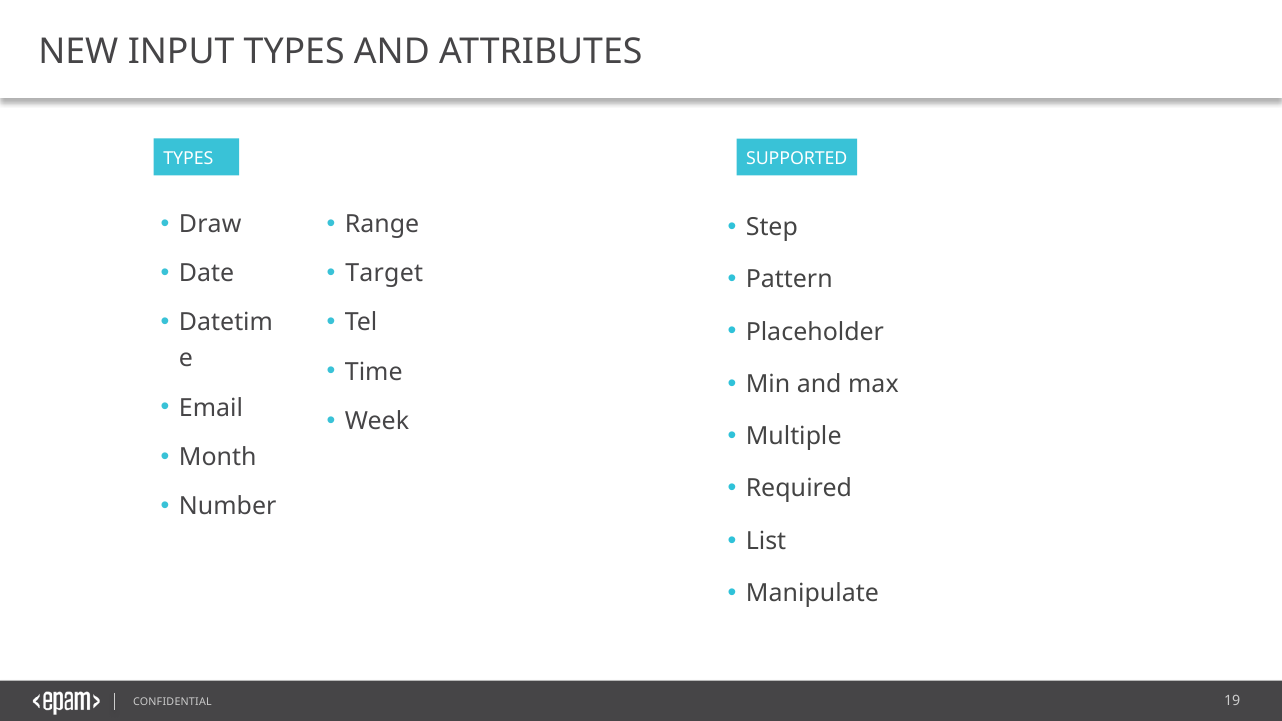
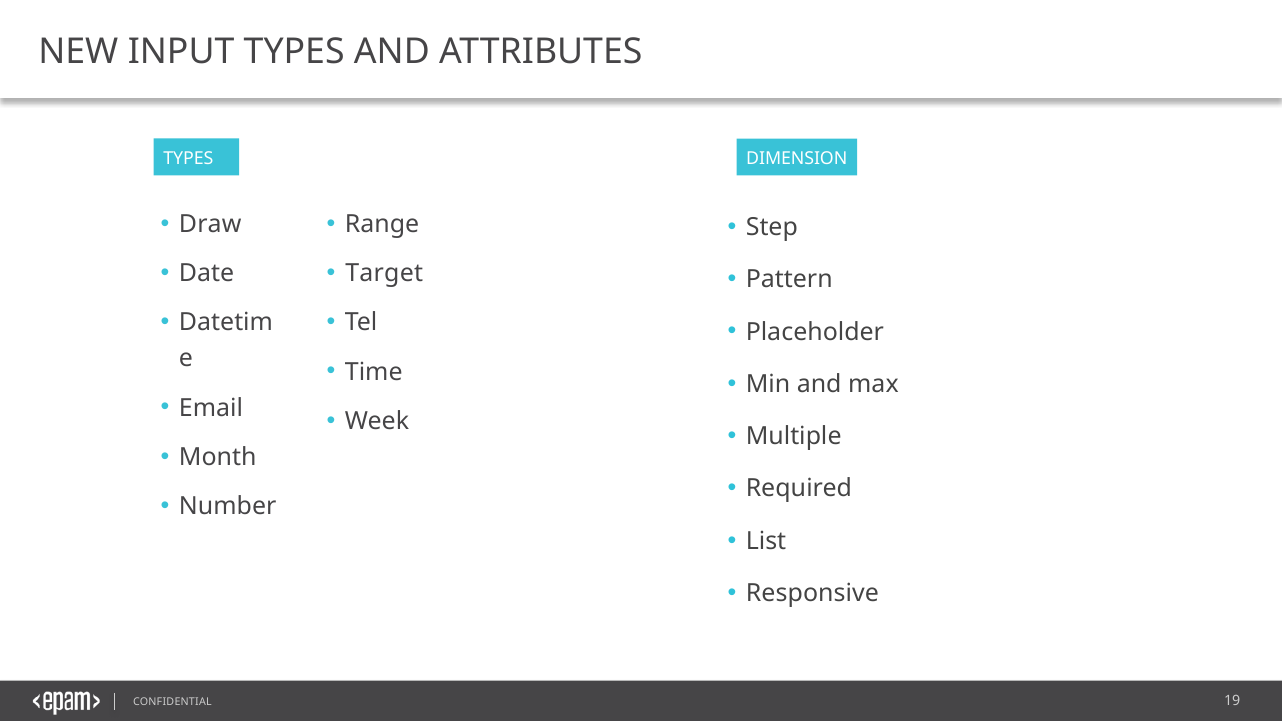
SUPPORTED: SUPPORTED -> DIMENSION
Manipulate: Manipulate -> Responsive
